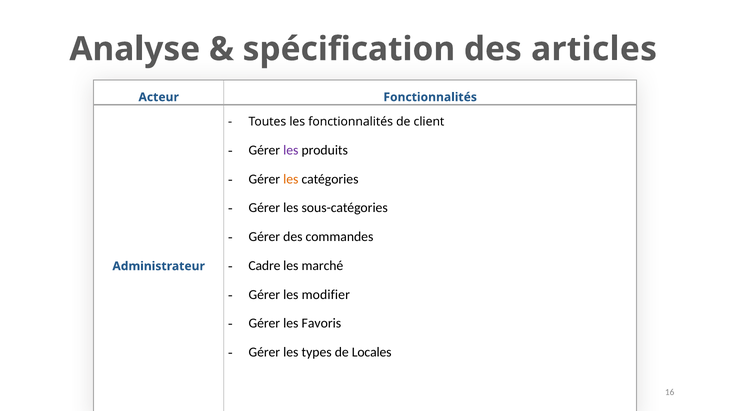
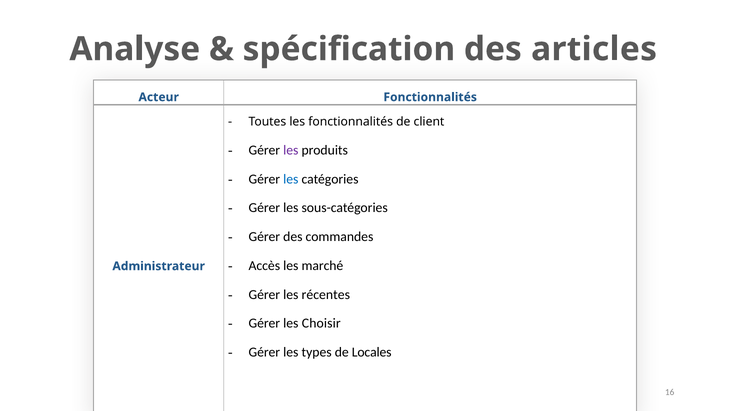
les at (291, 179) colour: orange -> blue
Cadre: Cadre -> Accès
modifier: modifier -> récentes
Favoris: Favoris -> Choisir
